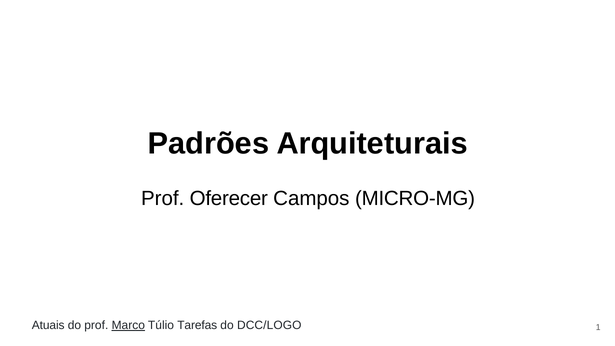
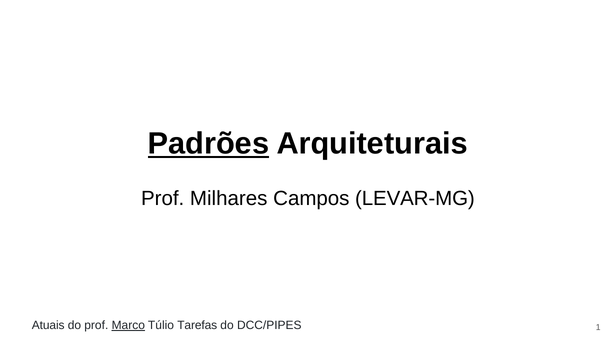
Padrões underline: none -> present
Oferecer: Oferecer -> Milhares
MICRO-MG: MICRO-MG -> LEVAR-MG
DCC/LOGO: DCC/LOGO -> DCC/PIPES
